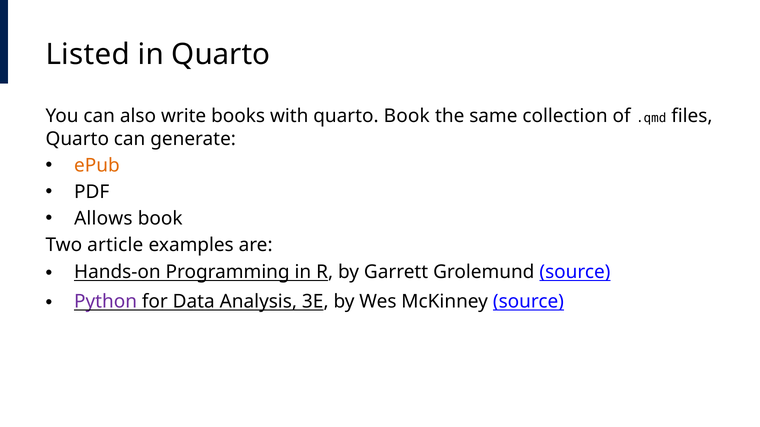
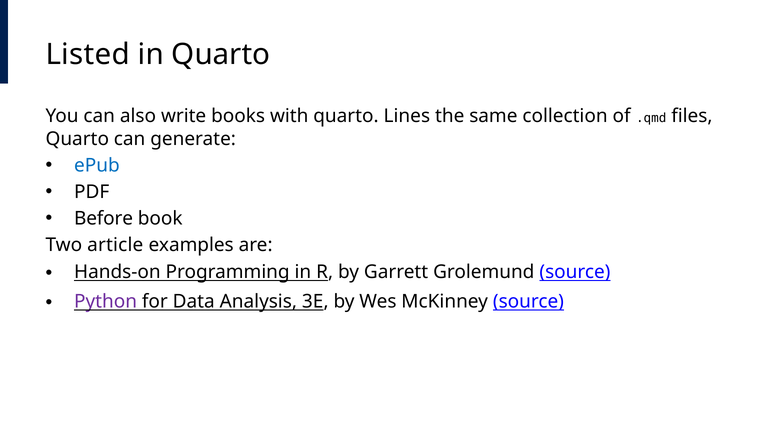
quarto Book: Book -> Lines
ePub colour: orange -> blue
Allows: Allows -> Before
